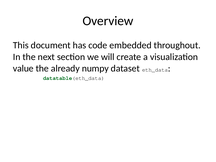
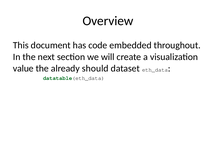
numpy: numpy -> should
